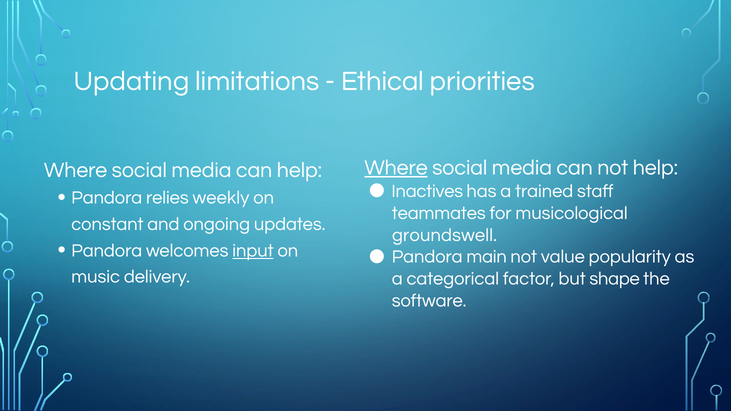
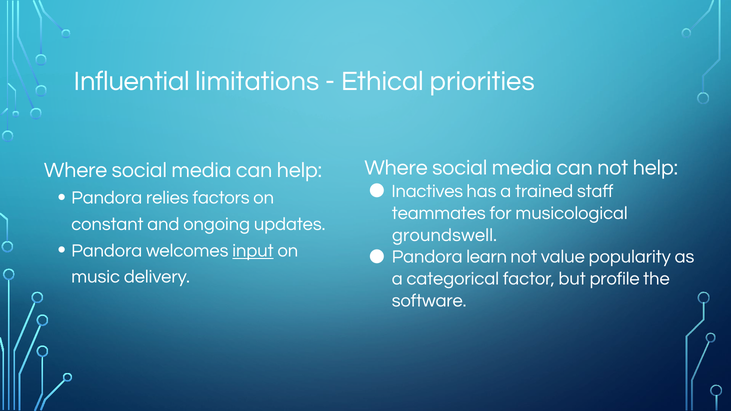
Updating: Updating -> Influential
Where at (396, 168) underline: present -> none
weekly: weekly -> factors
main: main -> learn
shape: shape -> profile
